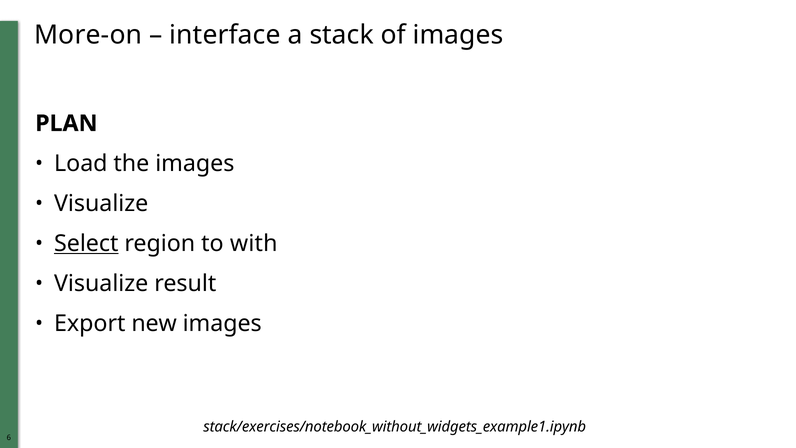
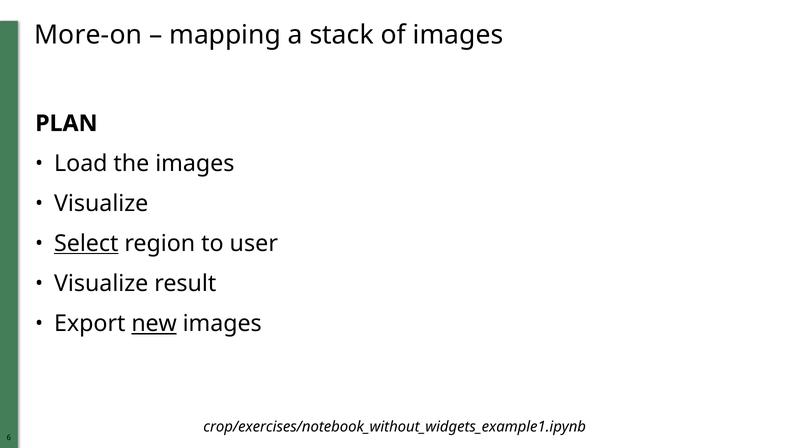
interface: interface -> mapping
with: with -> user
new underline: none -> present
stack/exercises/notebook_without_widgets_example1.ipynb: stack/exercises/notebook_without_widgets_example1.ipynb -> crop/exercises/notebook_without_widgets_example1.ipynb
